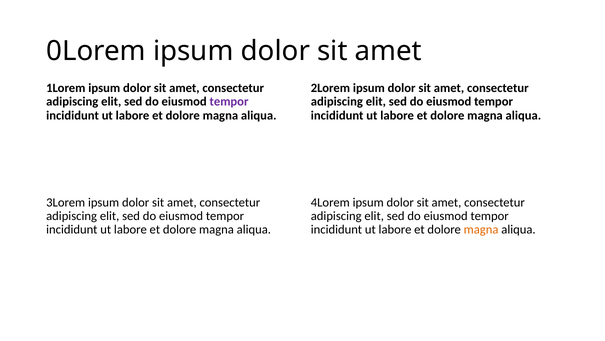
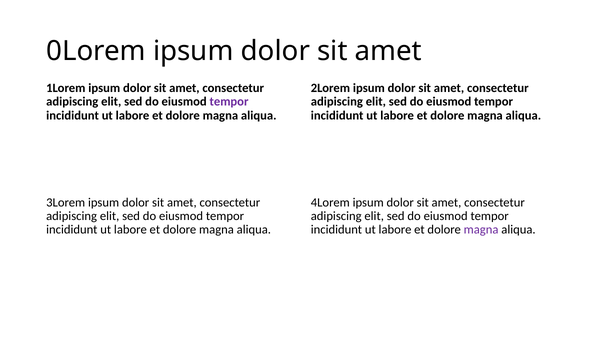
magna at (481, 229) colour: orange -> purple
